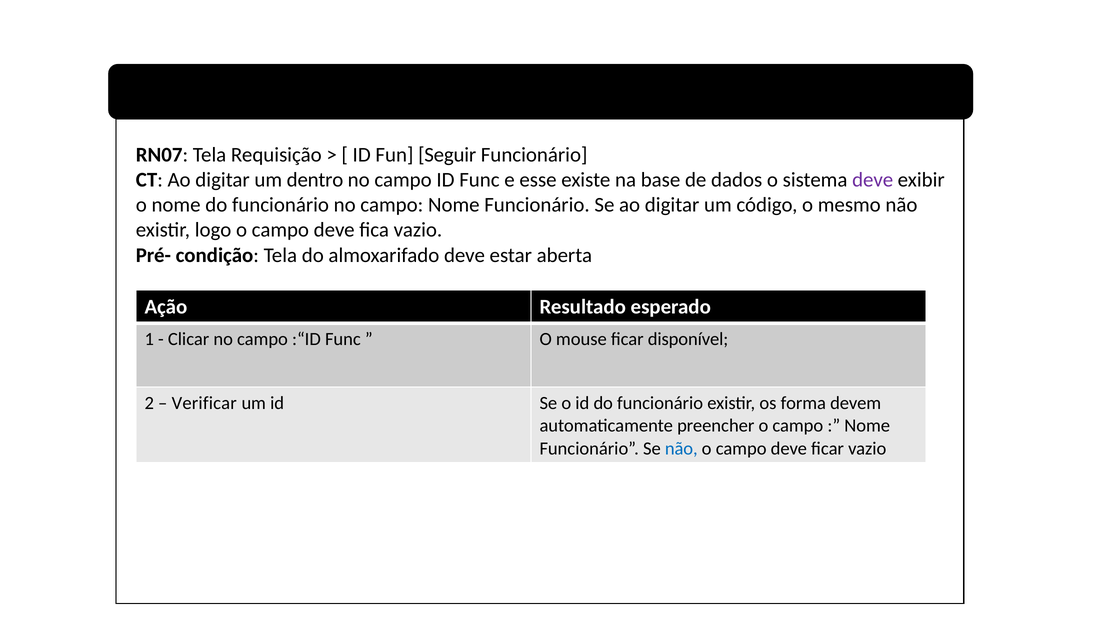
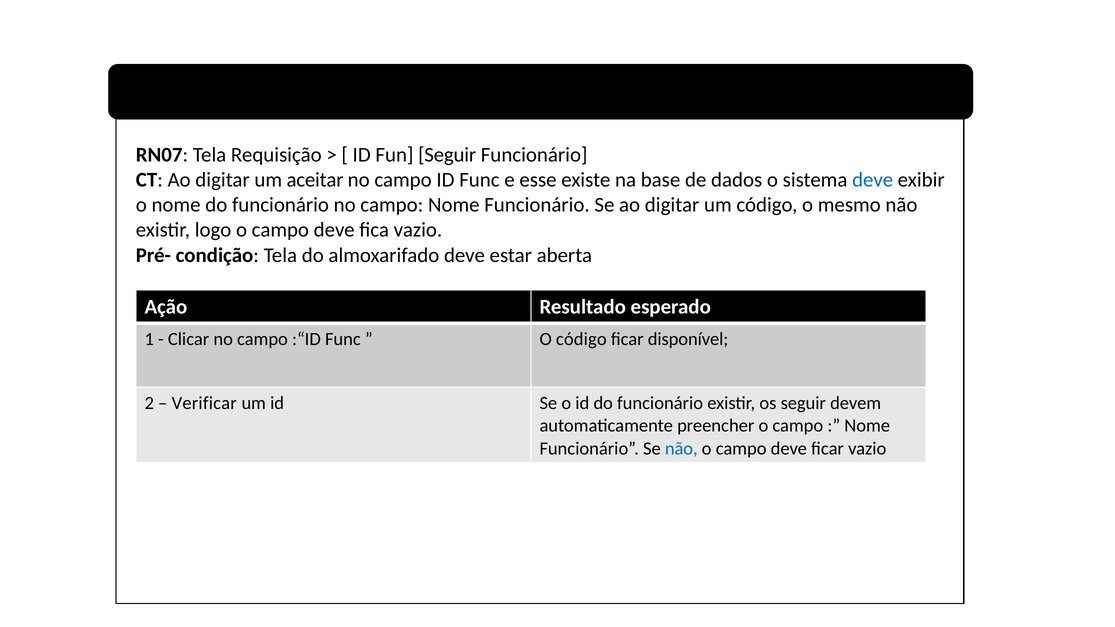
dentro: dentro -> aceitar
deve at (873, 180) colour: purple -> blue
O mouse: mouse -> código
os forma: forma -> seguir
